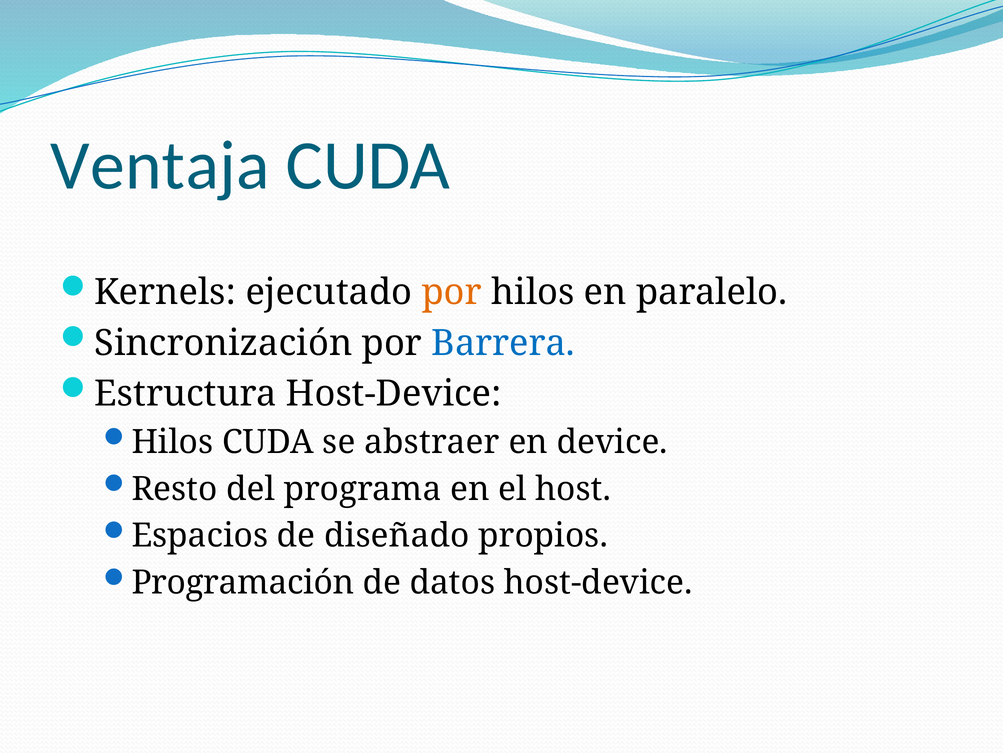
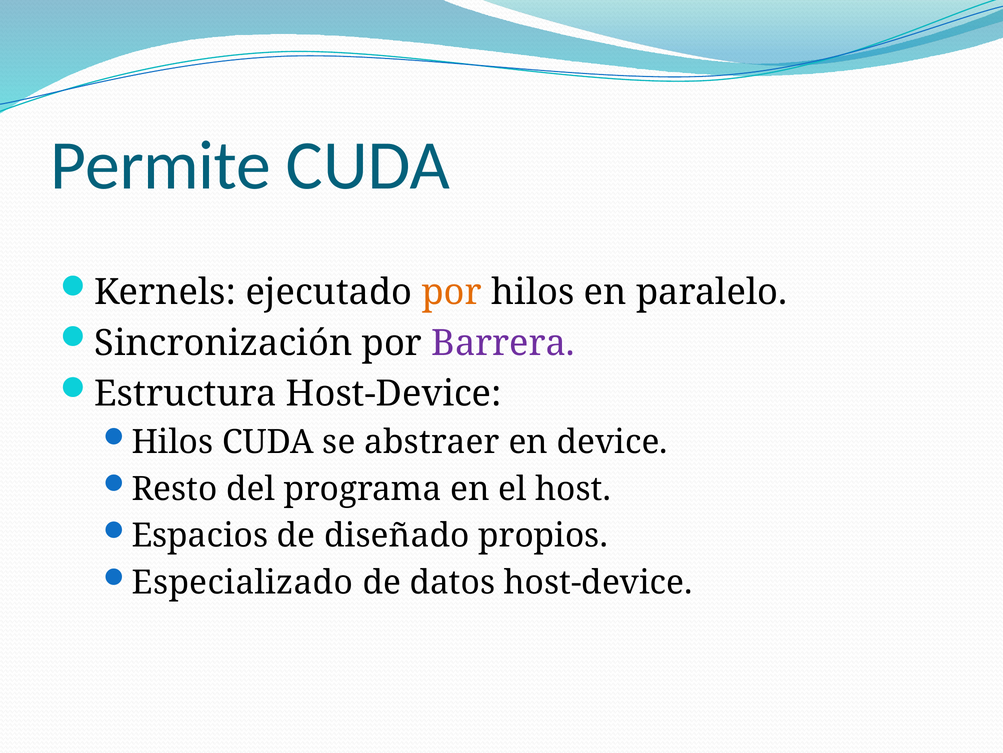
Ventaja: Ventaja -> Permite
Barrera colour: blue -> purple
Programación: Programación -> Especializado
